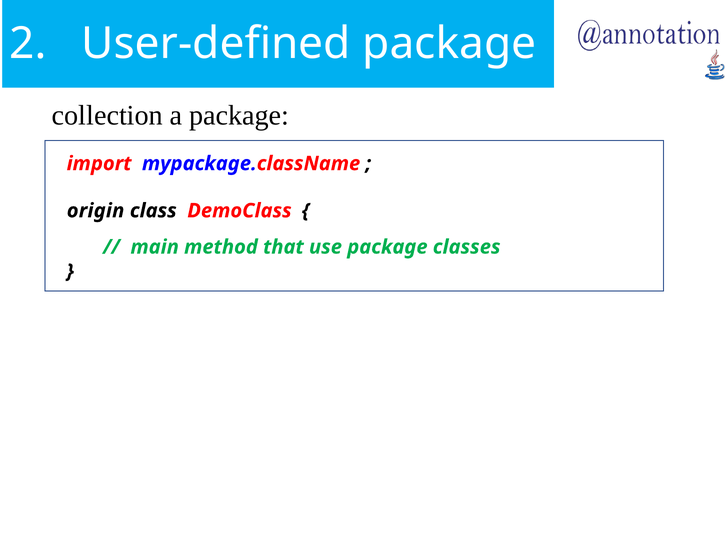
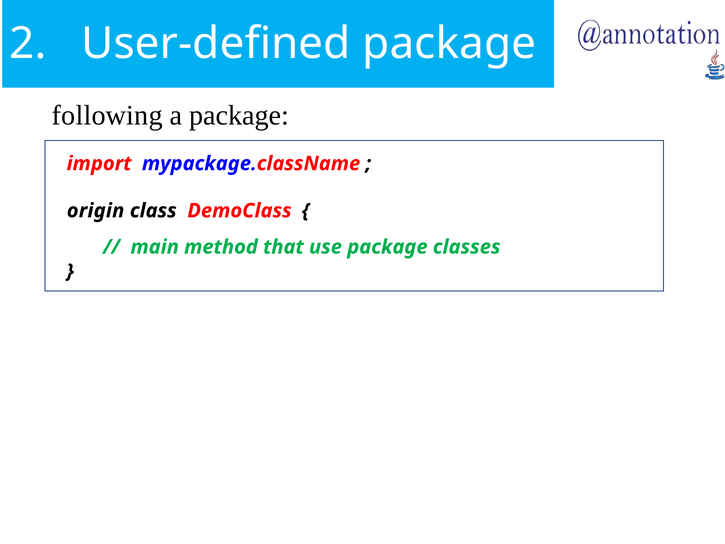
collection: collection -> following
